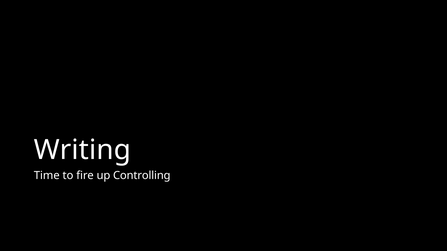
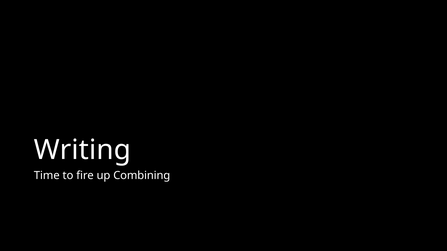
Controlling: Controlling -> Combining
